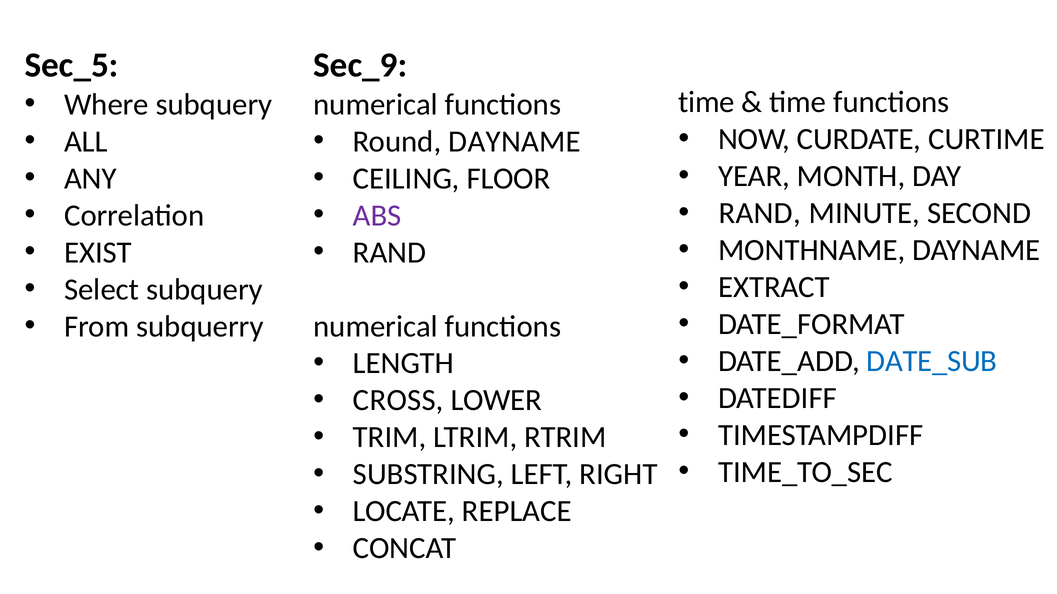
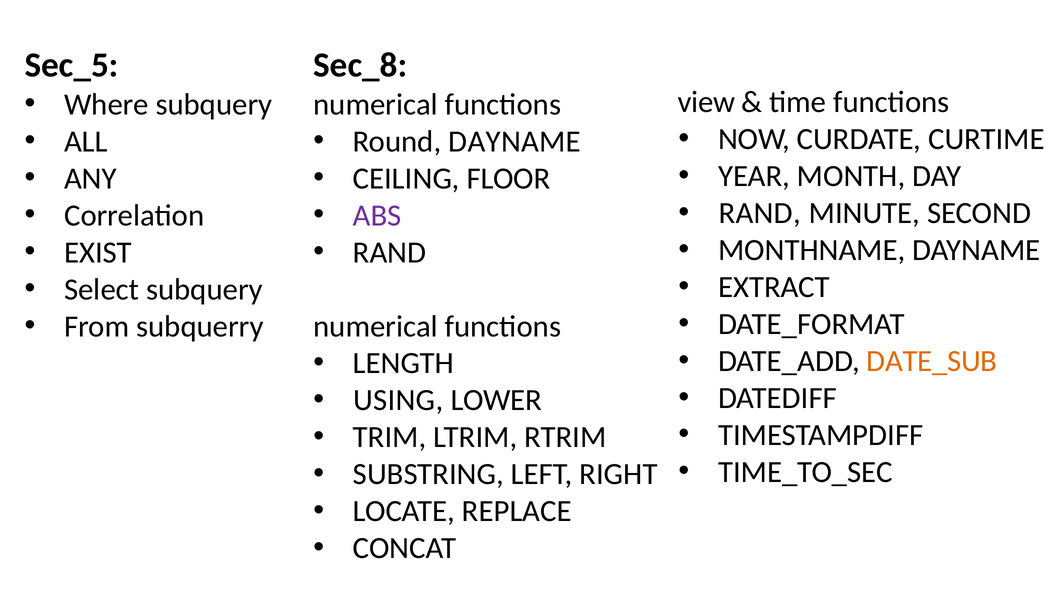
Sec_9: Sec_9 -> Sec_8
time at (707, 102): time -> view
DATE_SUB colour: blue -> orange
CROSS: CROSS -> USING
